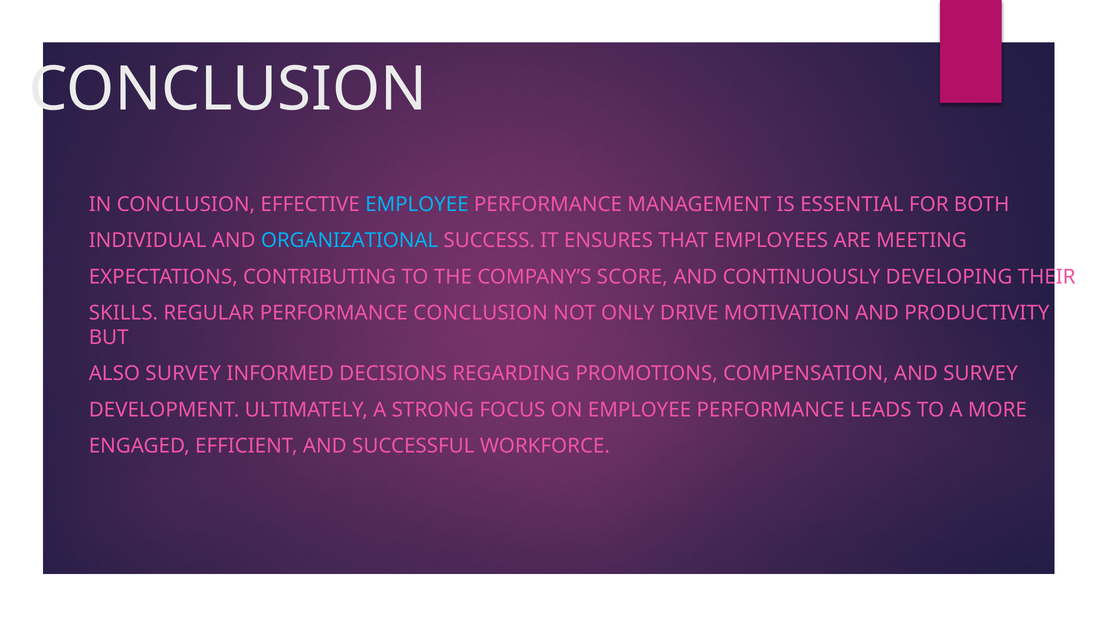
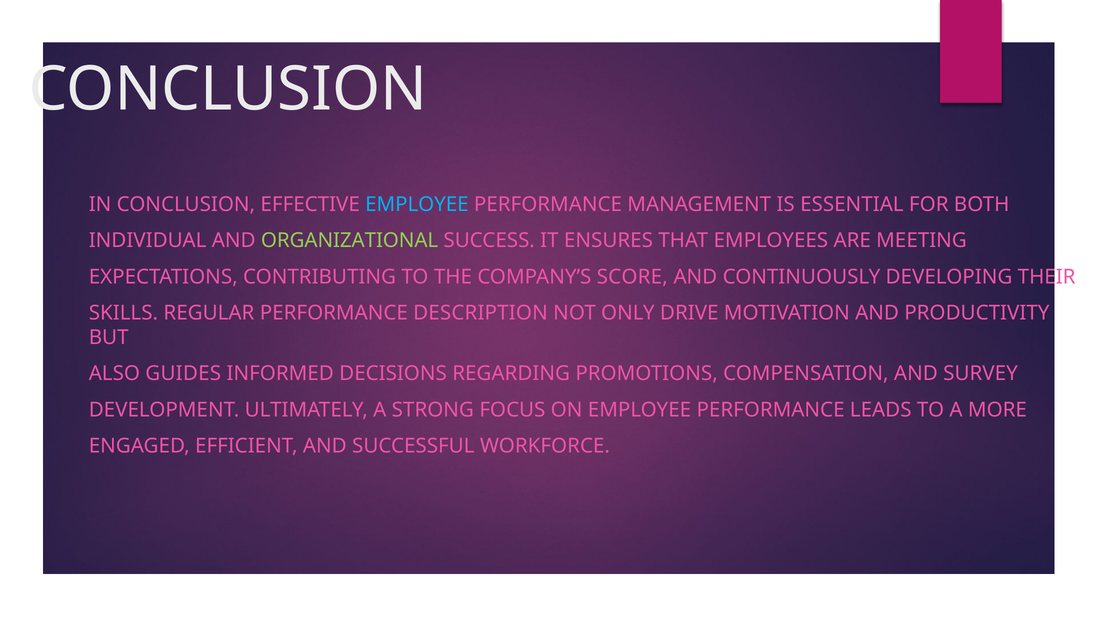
ORGANIZATIONAL colour: light blue -> light green
PERFORMANCE CONCLUSION: CONCLUSION -> DESCRIPTION
ALSO SURVEY: SURVEY -> GUIDES
